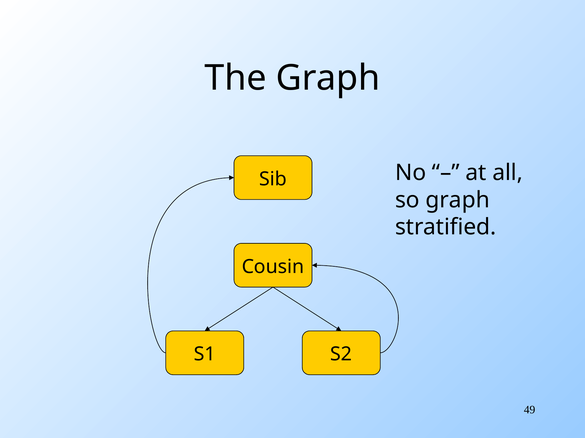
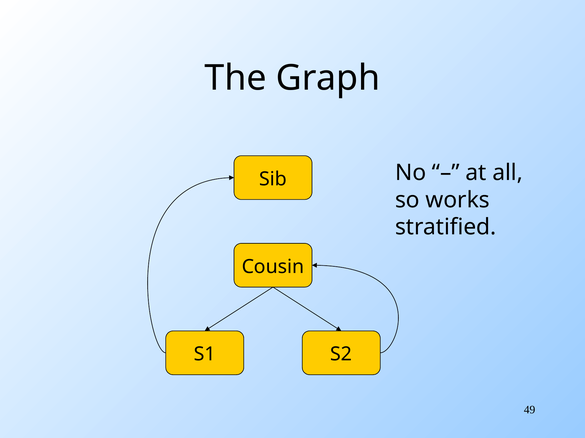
so graph: graph -> works
